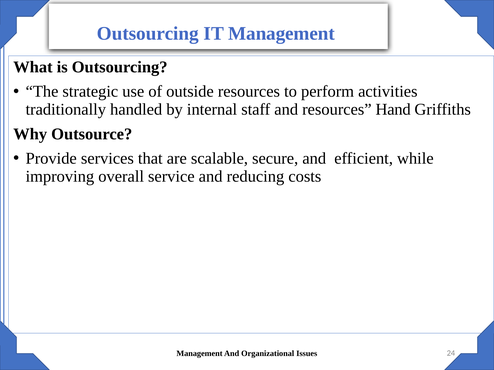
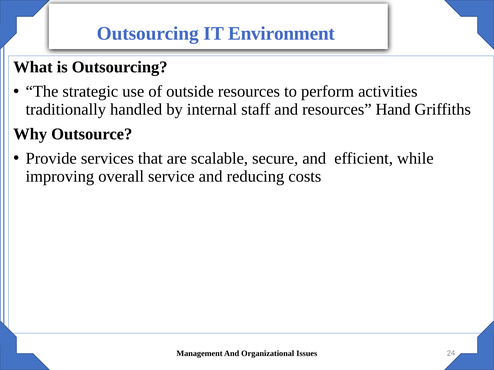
IT Management: Management -> Environment
